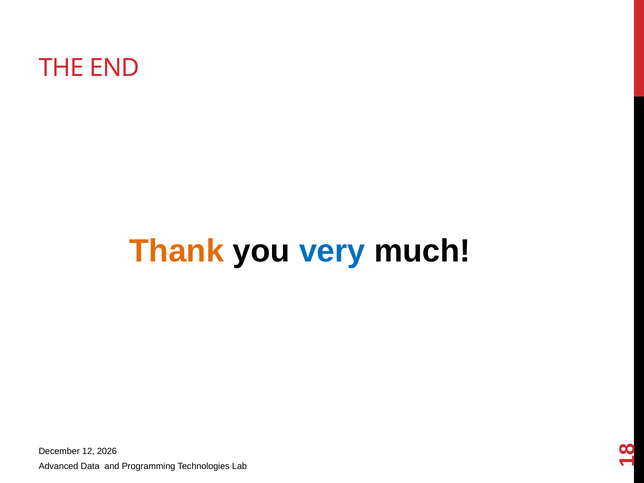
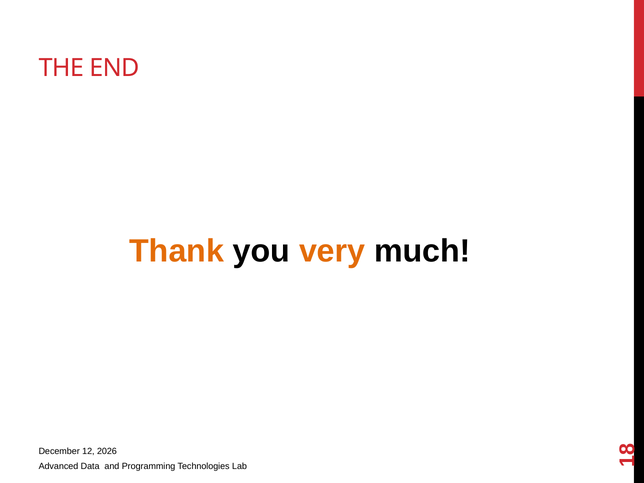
very colour: blue -> orange
